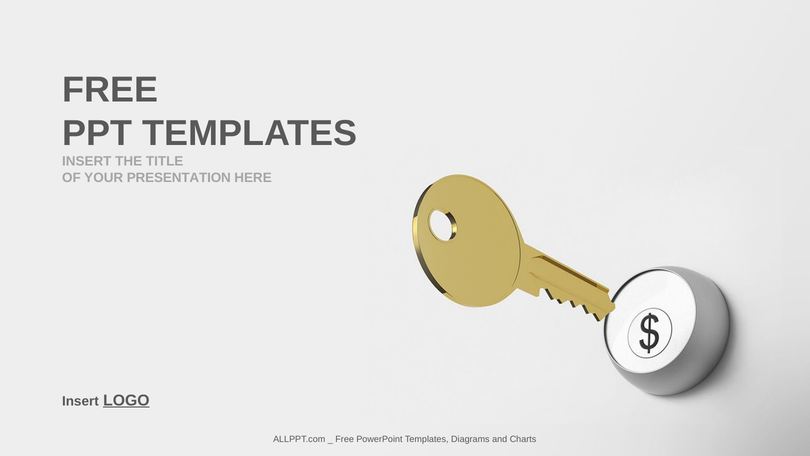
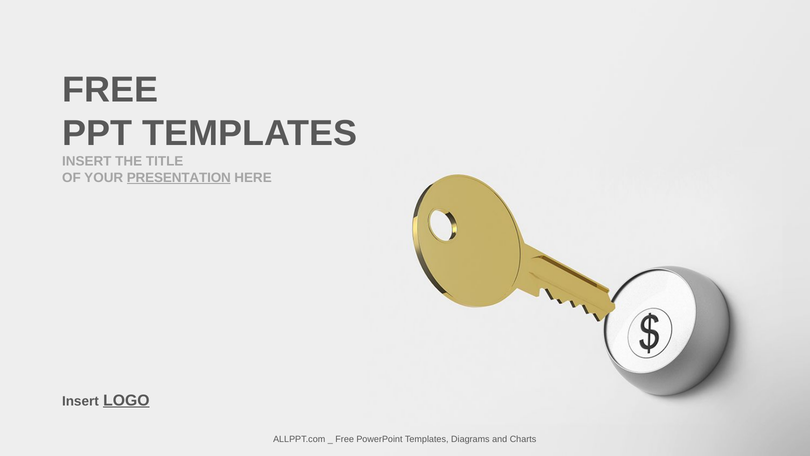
PRESENTATION underline: none -> present
